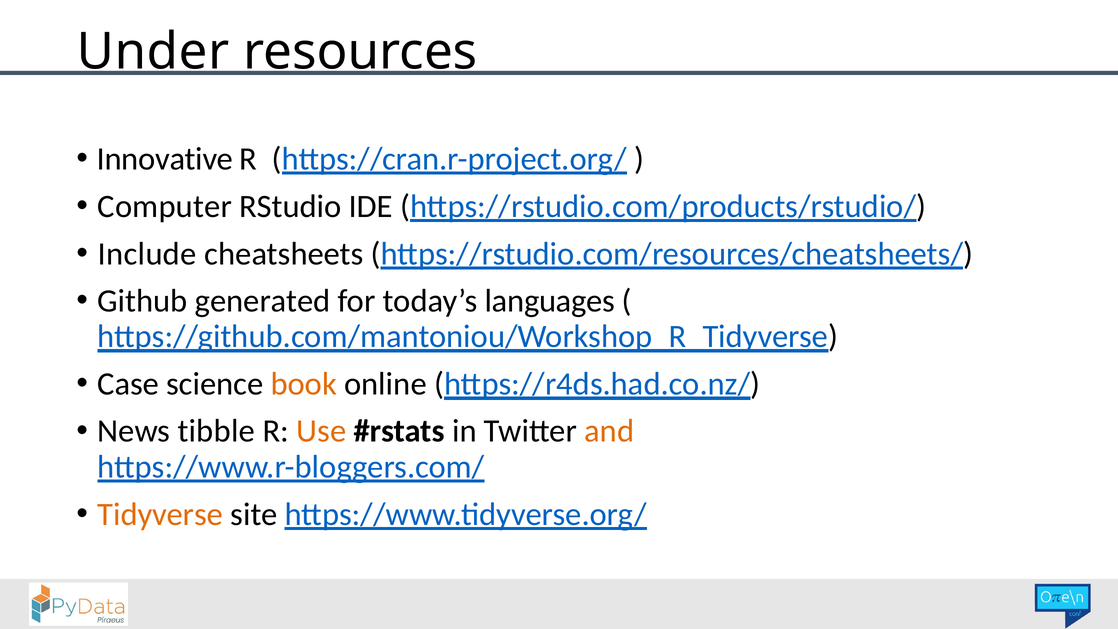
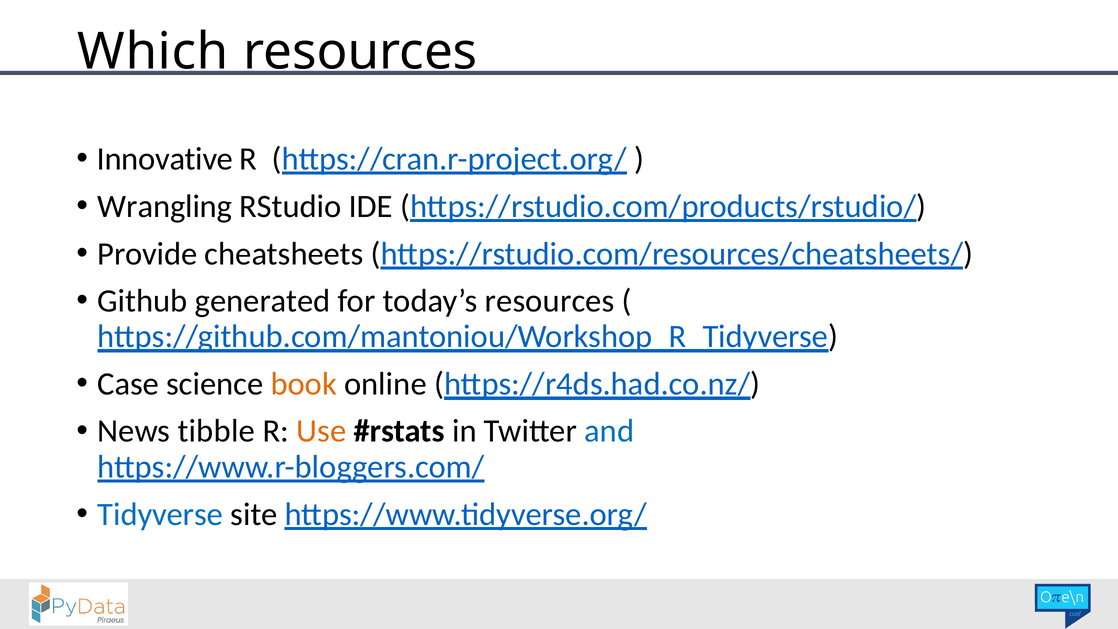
Under: Under -> Which
Computer: Computer -> Wrangling
Include: Include -> Provide
today’s languages: languages -> resources
and colour: orange -> blue
Tidyverse colour: orange -> blue
